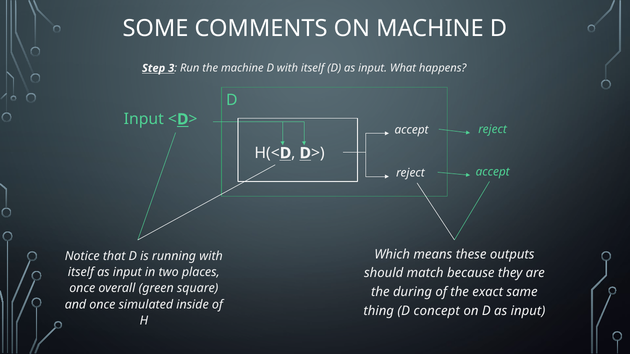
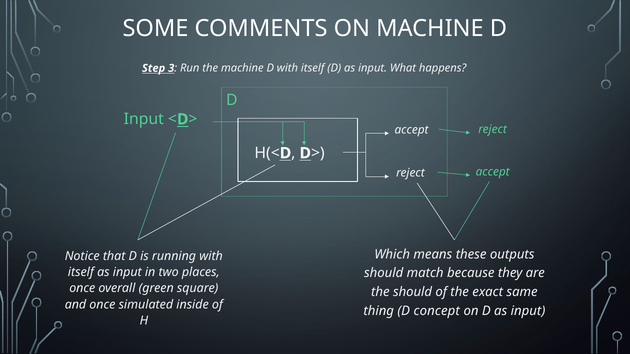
the during: during -> should
